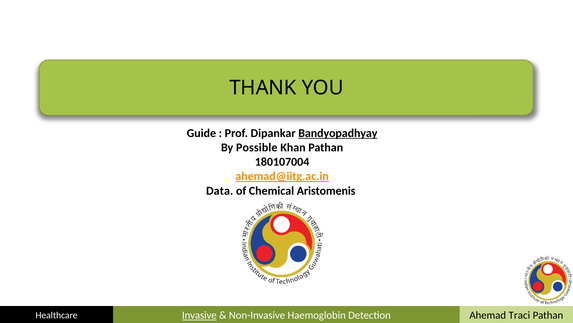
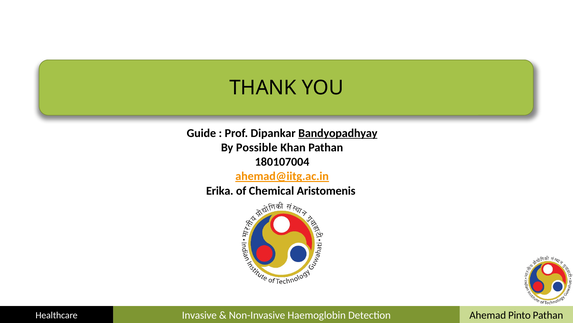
Data: Data -> Erika
Invasive underline: present -> none
Traci: Traci -> Pinto
